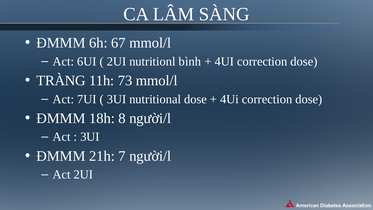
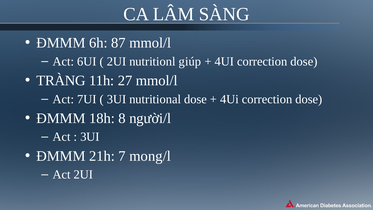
67: 67 -> 87
bình: bình -> giúp
73: 73 -> 27
7 người/l: người/l -> mong/l
